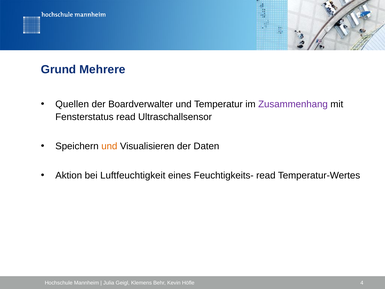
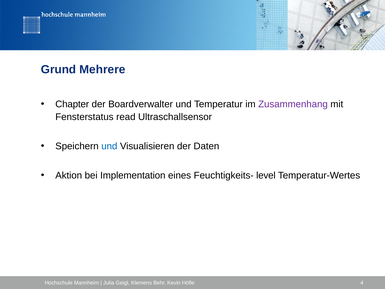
Quellen: Quellen -> Chapter
und at (109, 146) colour: orange -> blue
Luftfeuchtigkeit: Luftfeuchtigkeit -> Implementation
Feuchtigkeits- read: read -> level
